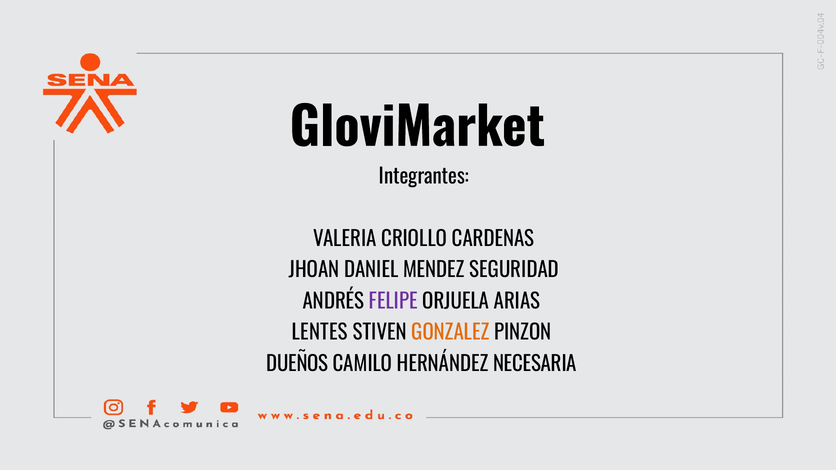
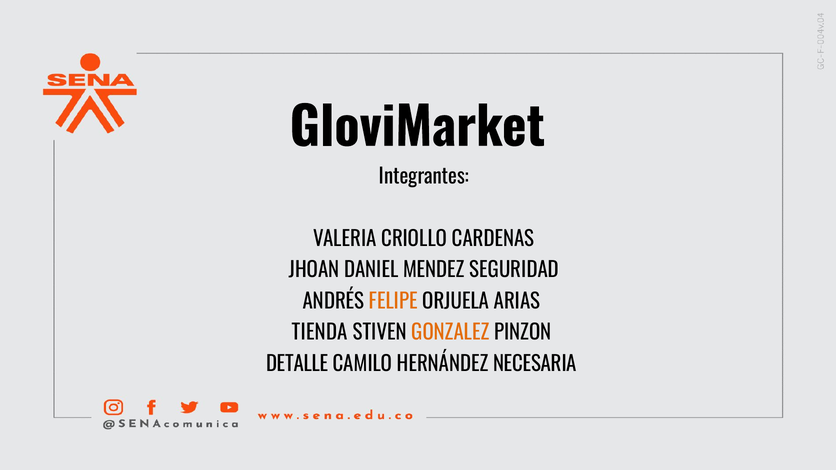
FELIPE colour: purple -> orange
LENTES: LENTES -> TIENDA
DUEÑOS: DUEÑOS -> DETALLE
